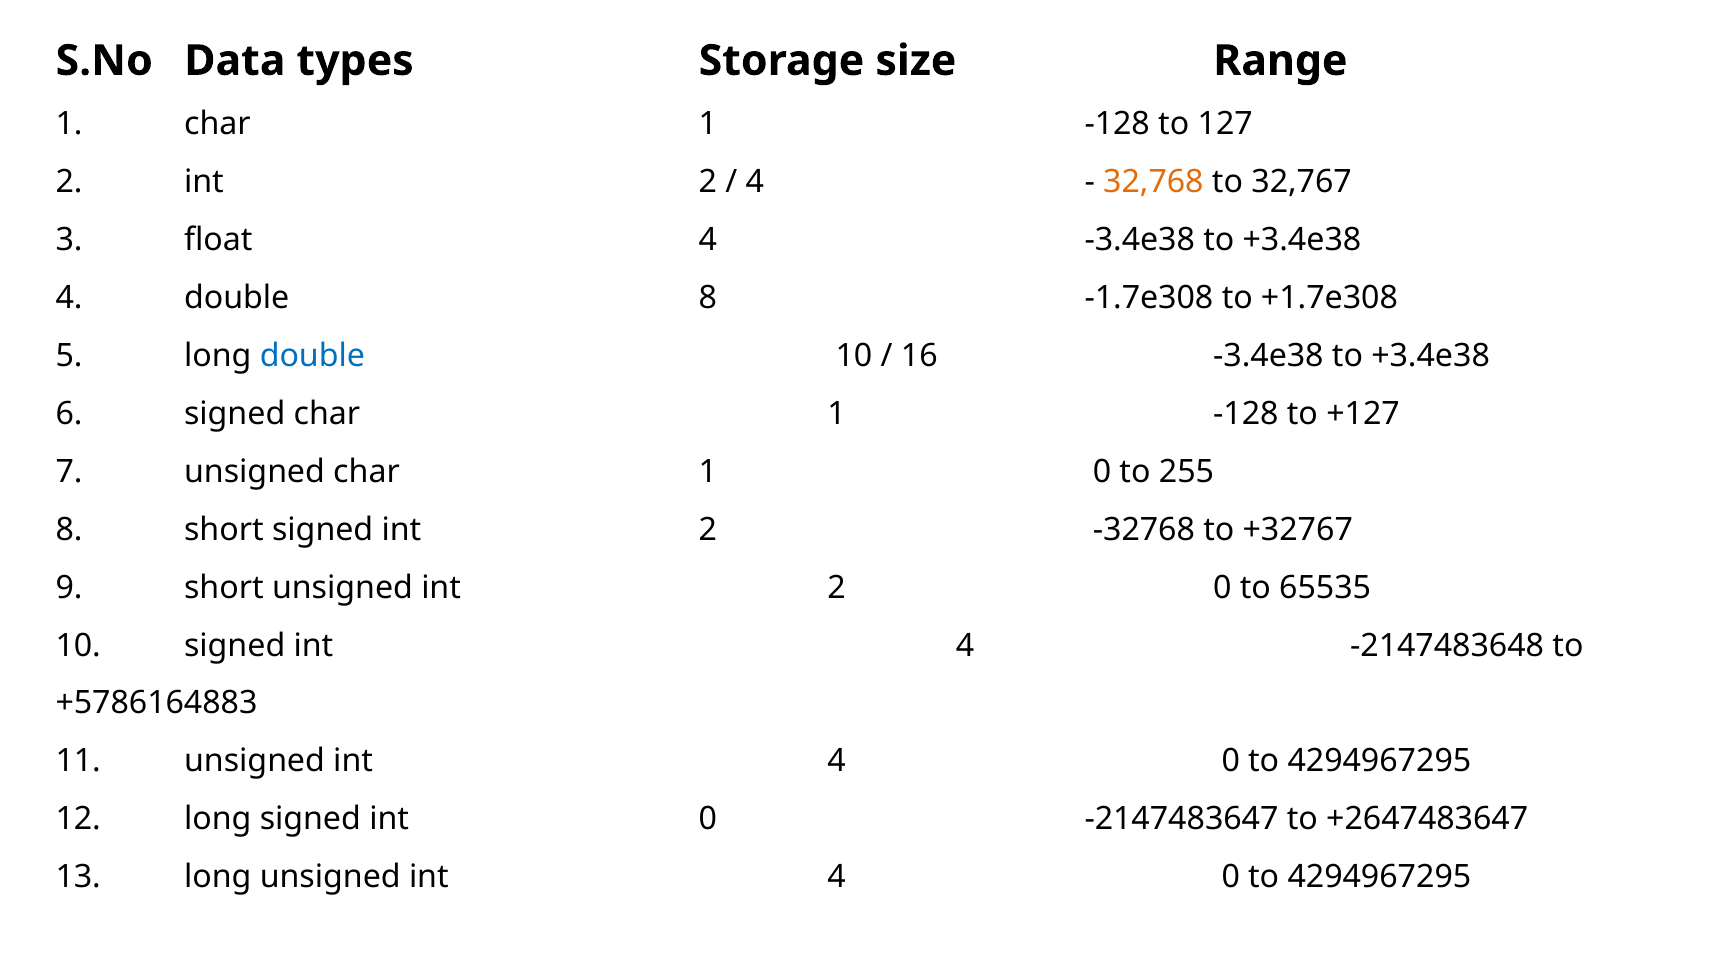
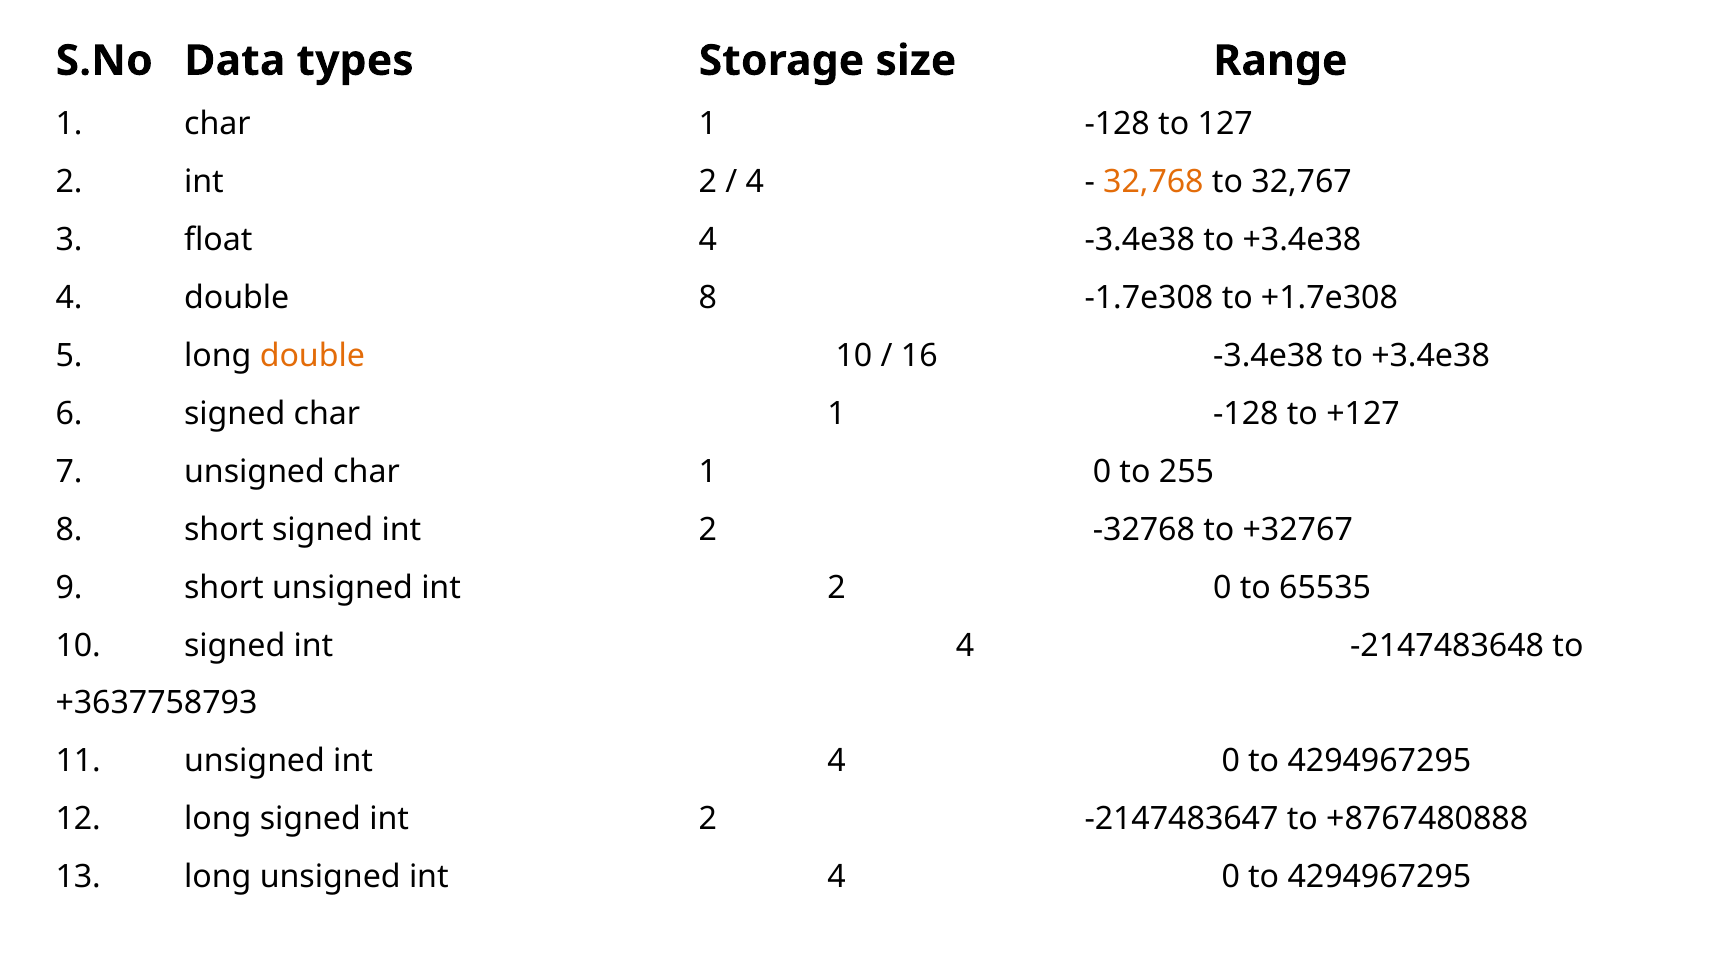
double at (312, 356) colour: blue -> orange
+5786164883: +5786164883 -> +3637758793
long signed int 0: 0 -> 2
+2647483647: +2647483647 -> +8767480888
